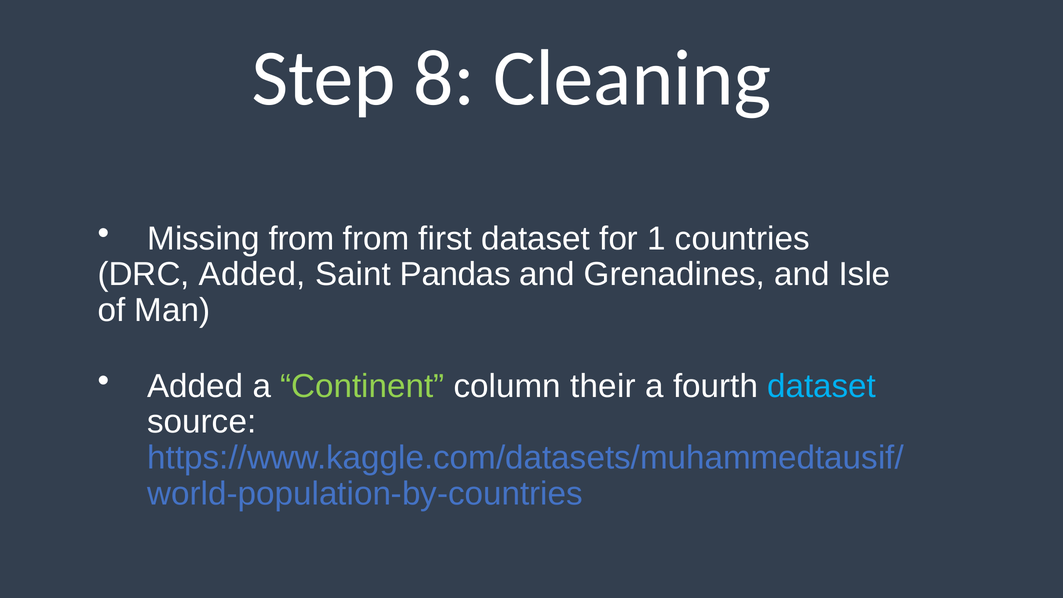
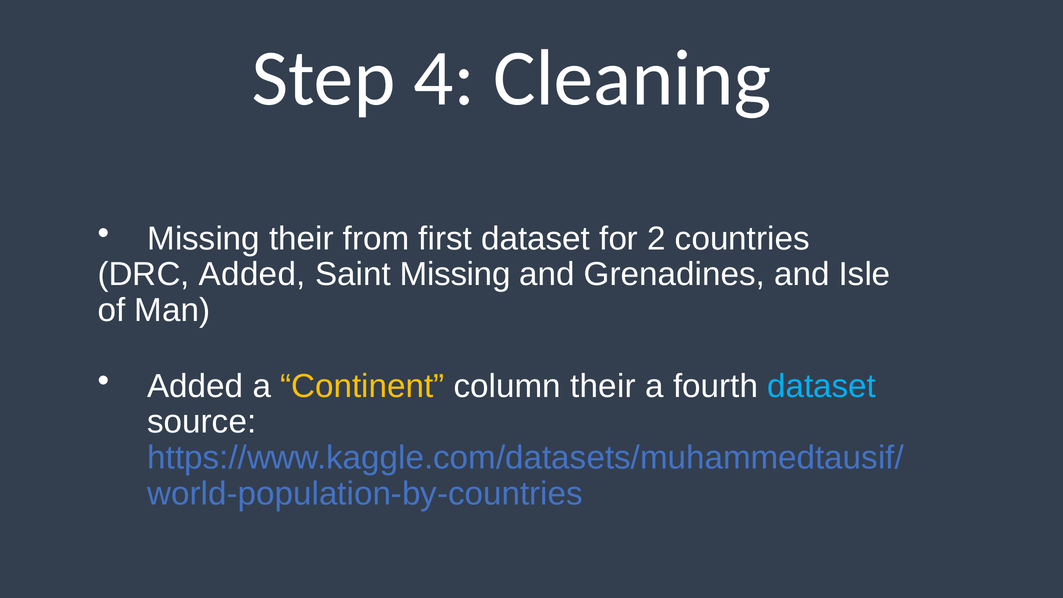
8: 8 -> 4
Missing from: from -> their
1: 1 -> 2
Saint Pandas: Pandas -> Missing
Continent colour: light green -> yellow
